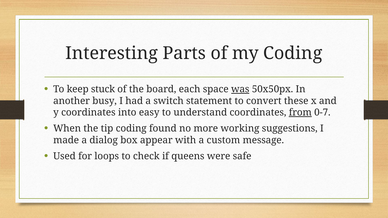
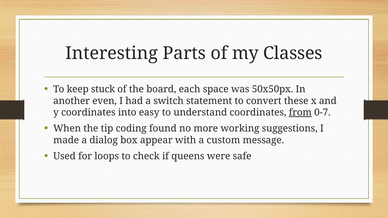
my Coding: Coding -> Classes
was underline: present -> none
busy: busy -> even
